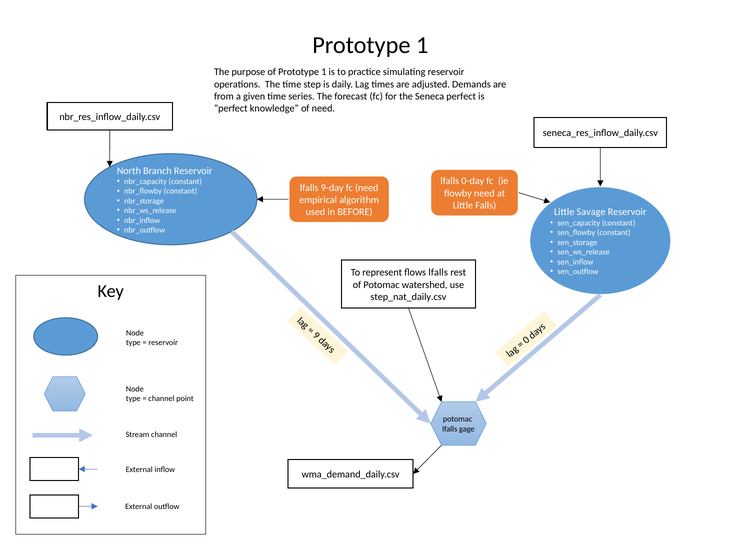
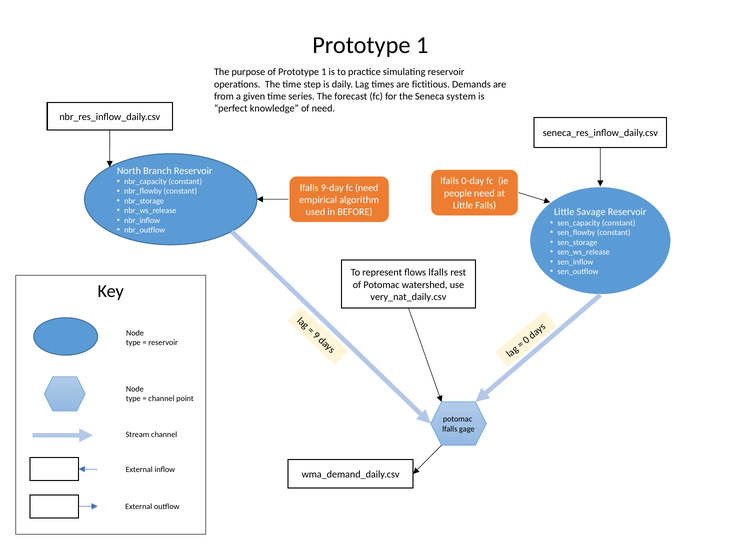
adjusted: adjusted -> fictitious
Seneca perfect: perfect -> system
flowby: flowby -> people
step_nat_daily.csv: step_nat_daily.csv -> very_nat_daily.csv
